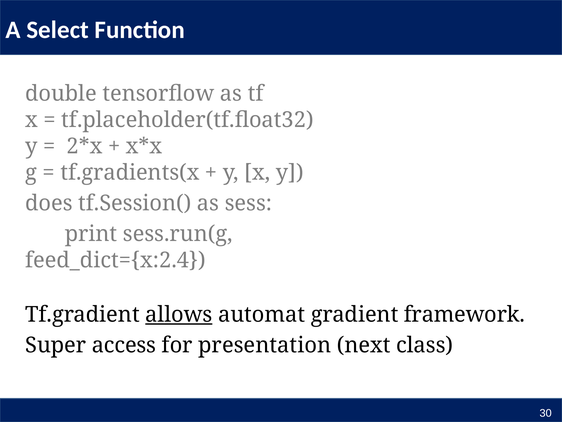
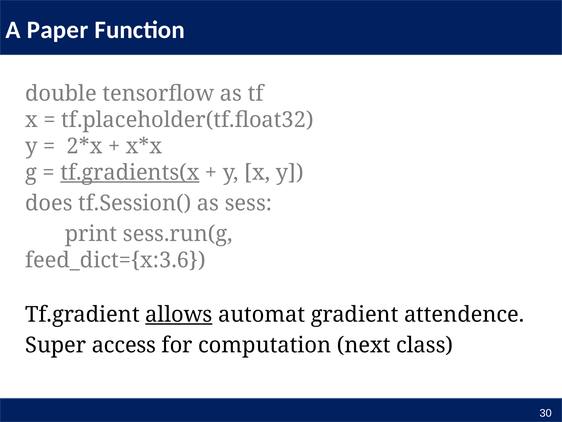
Select: Select -> Paper
tf.gradients(x underline: none -> present
feed_dict={x:2.4: feed_dict={x:2.4 -> feed_dict={x:3.6
framework: framework -> attendence
presentation: presentation -> computation
